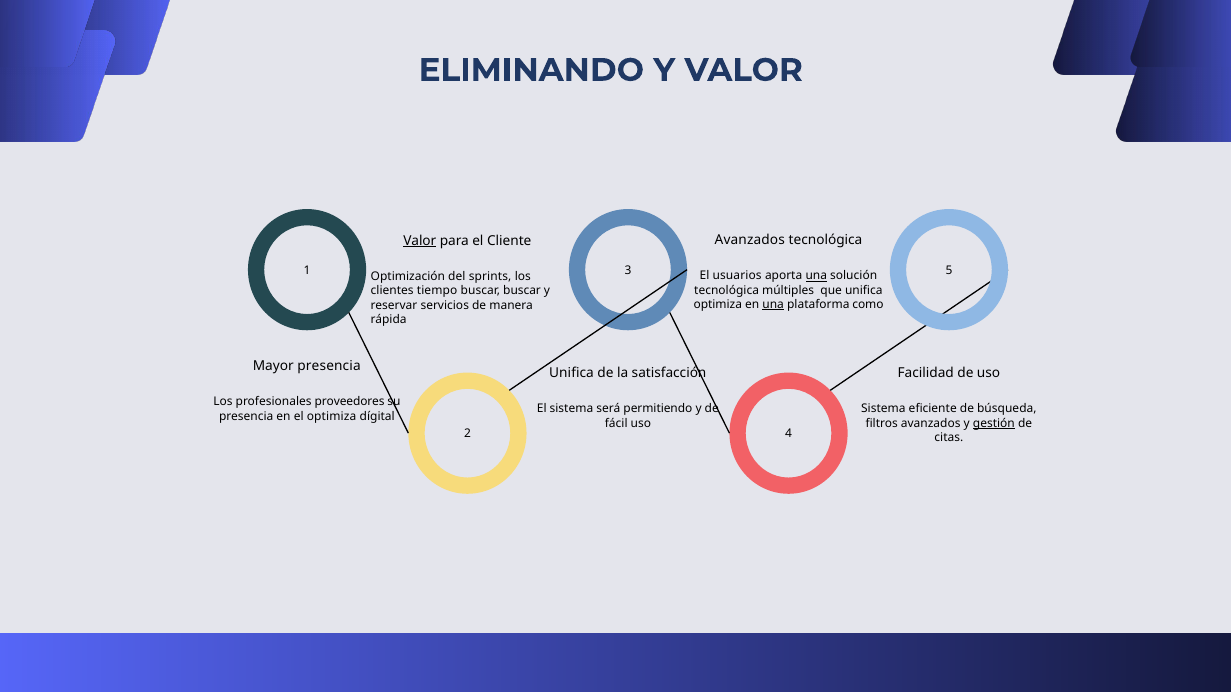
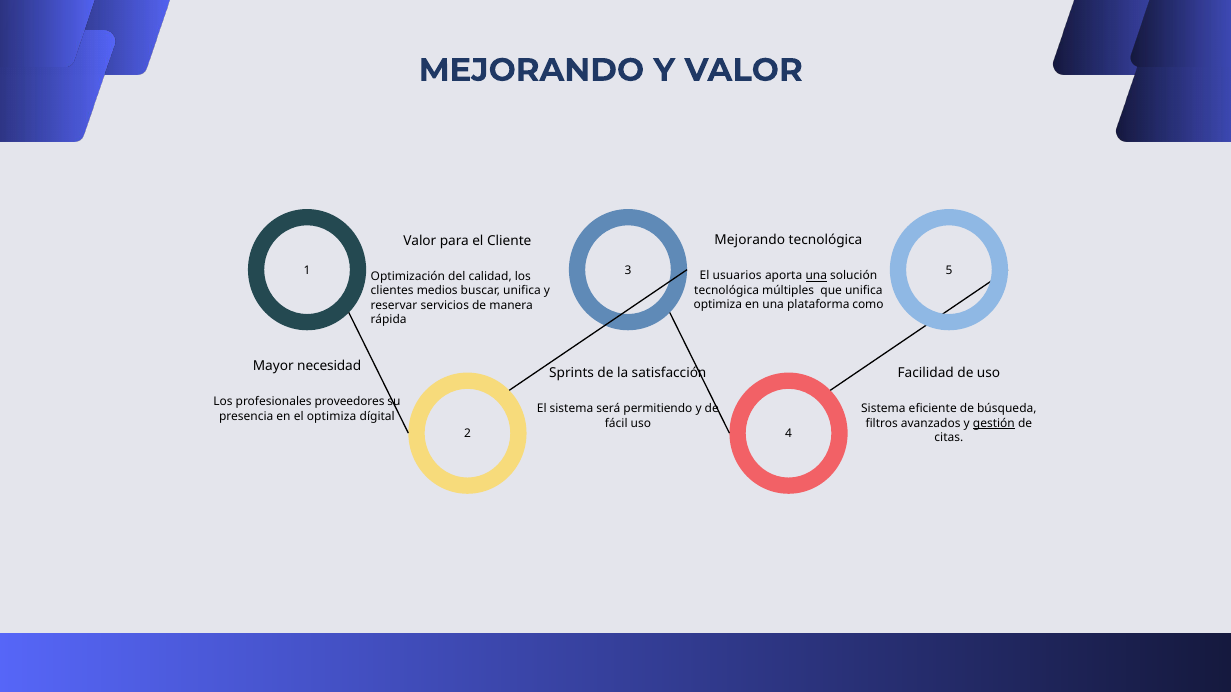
ELIMINANDO at (531, 70): ELIMINANDO -> MEJORANDO
Avanzados at (750, 240): Avanzados -> Mejorando
Valor at (420, 241) underline: present -> none
sprints: sprints -> calidad
tiempo: tiempo -> medios
buscar buscar: buscar -> unifica
una at (773, 305) underline: present -> none
Mayor presencia: presencia -> necesidad
Unifica at (572, 373): Unifica -> Sprints
